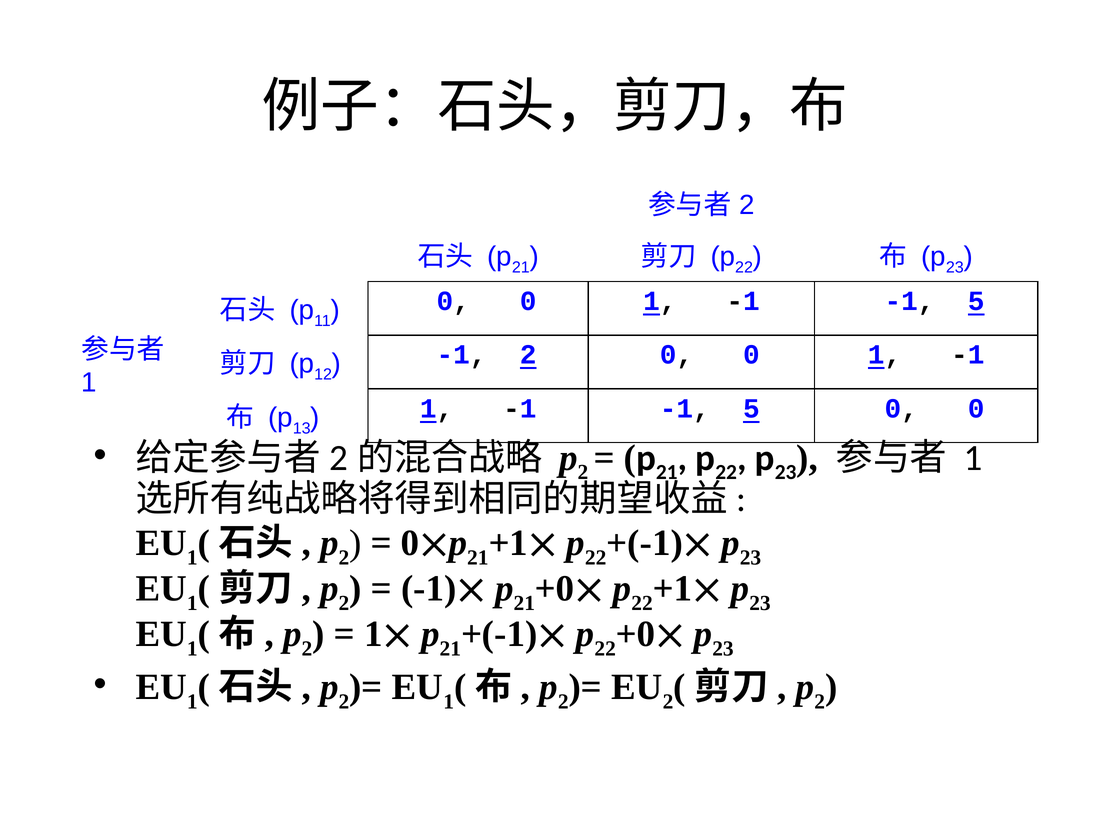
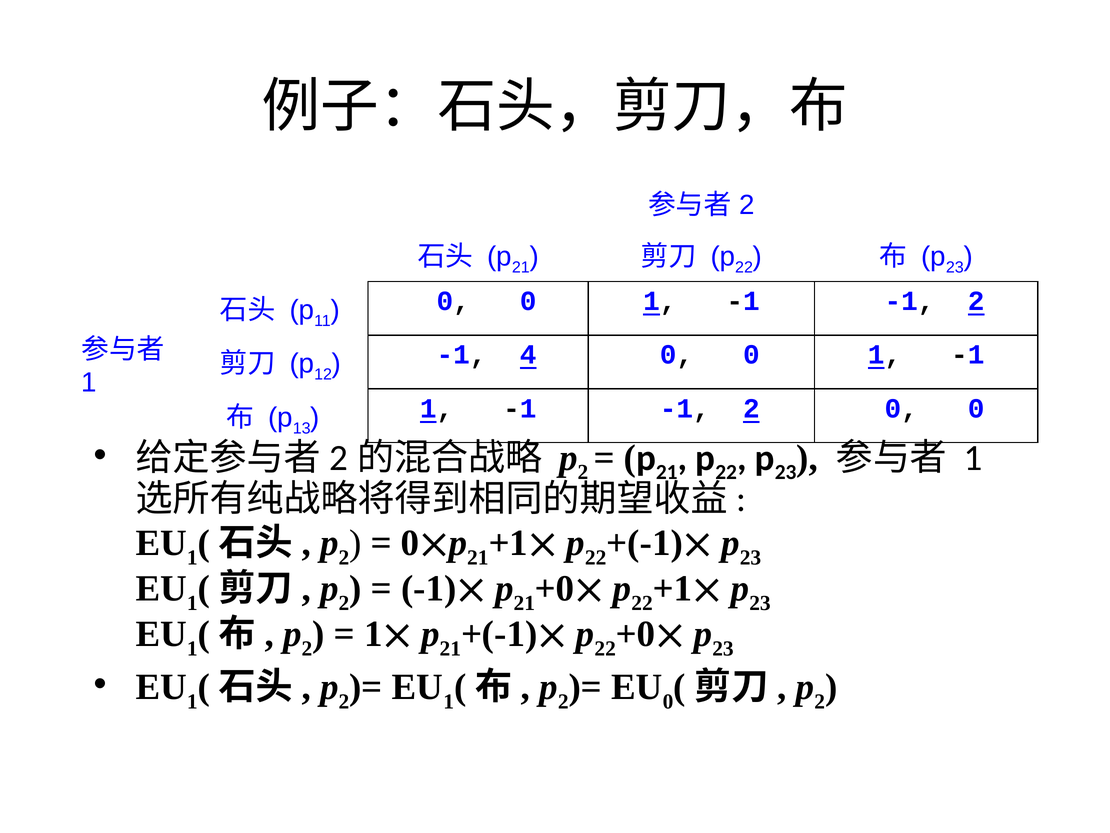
5 at (976, 301): 5 -> 2
-1 2: 2 -> 4
5 at (751, 408): 5 -> 2
2 at (668, 701): 2 -> 0
